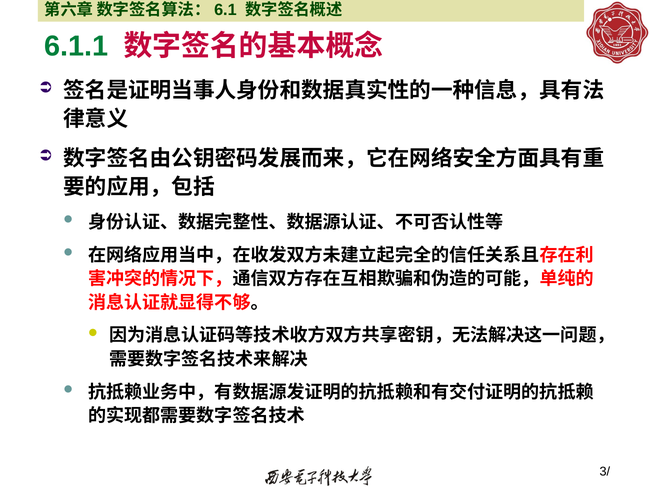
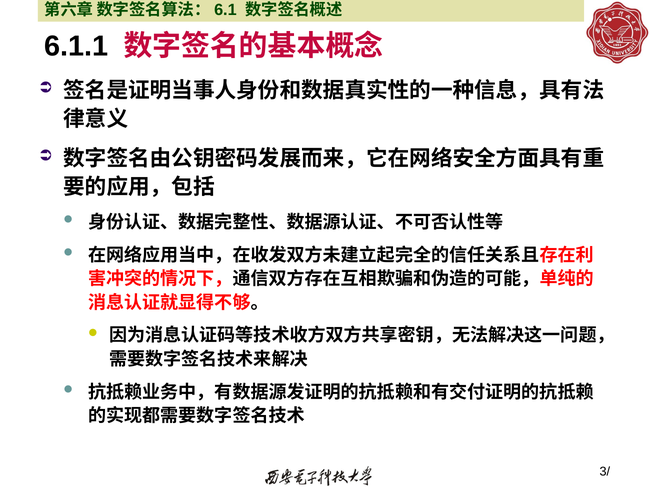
6.1.1 colour: green -> black
